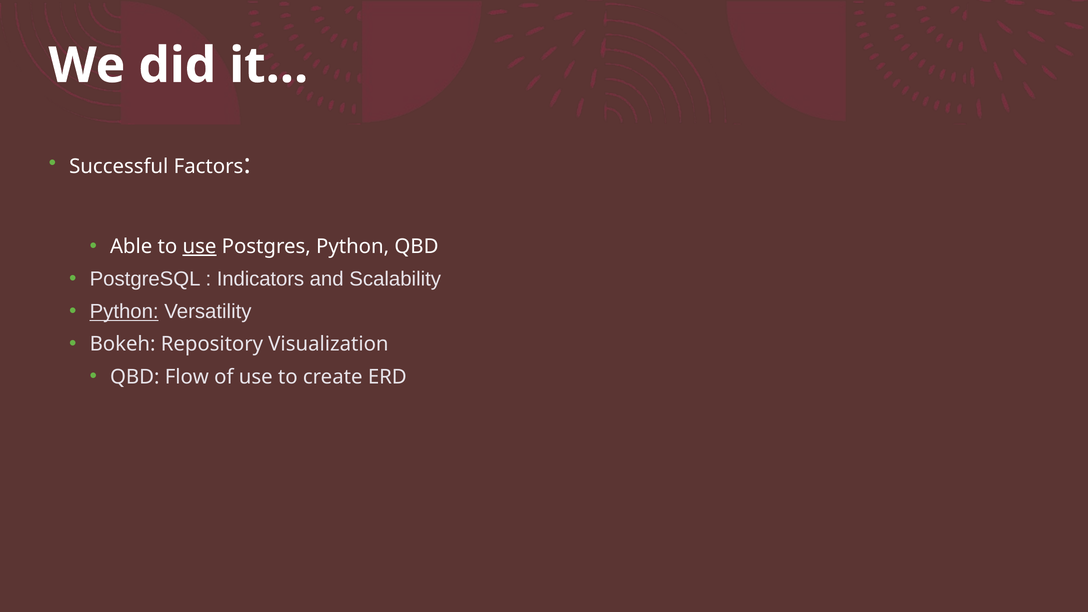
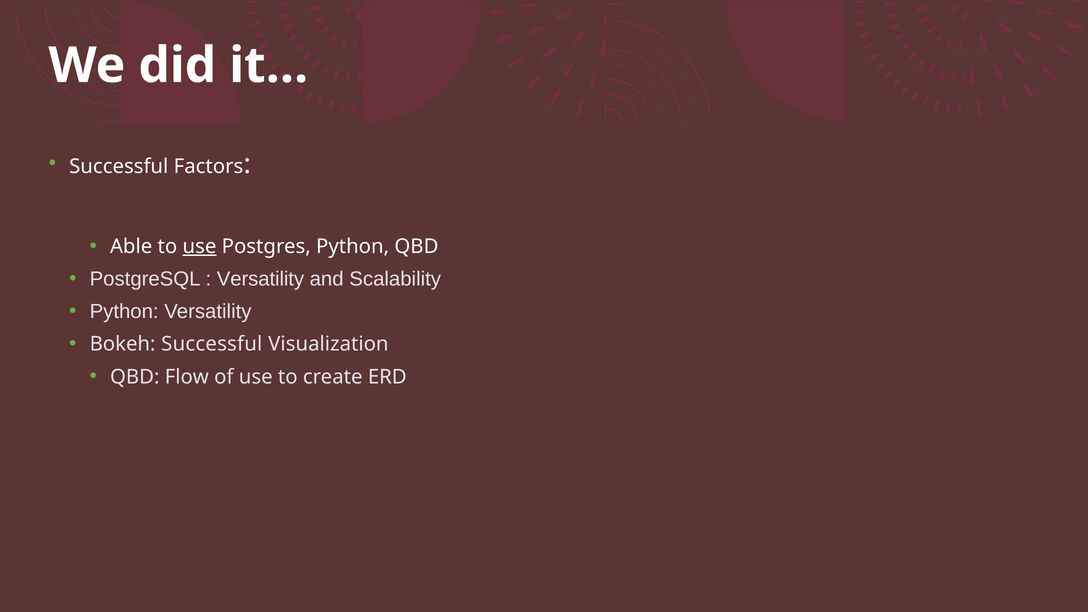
Indicators at (260, 279): Indicators -> Versatility
Python at (124, 312) underline: present -> none
Bokeh Repository: Repository -> Successful
